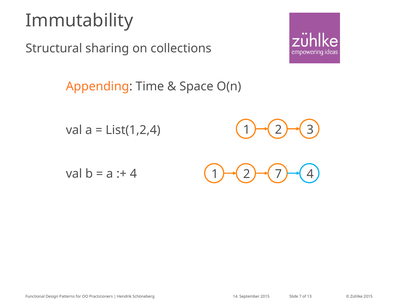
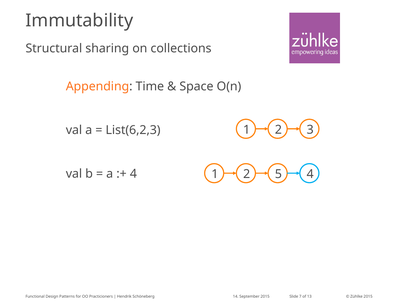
List(1,2,4: List(1,2,4 -> List(6,2,3
2 7: 7 -> 5
